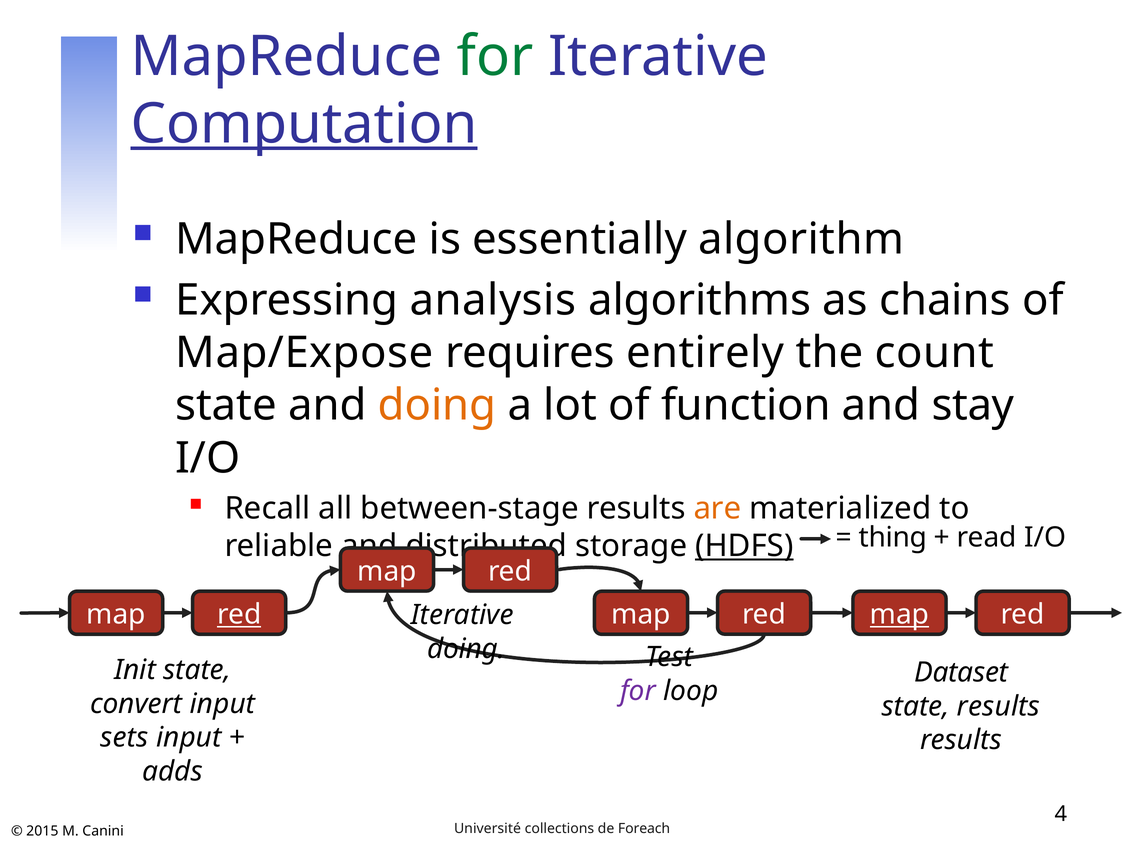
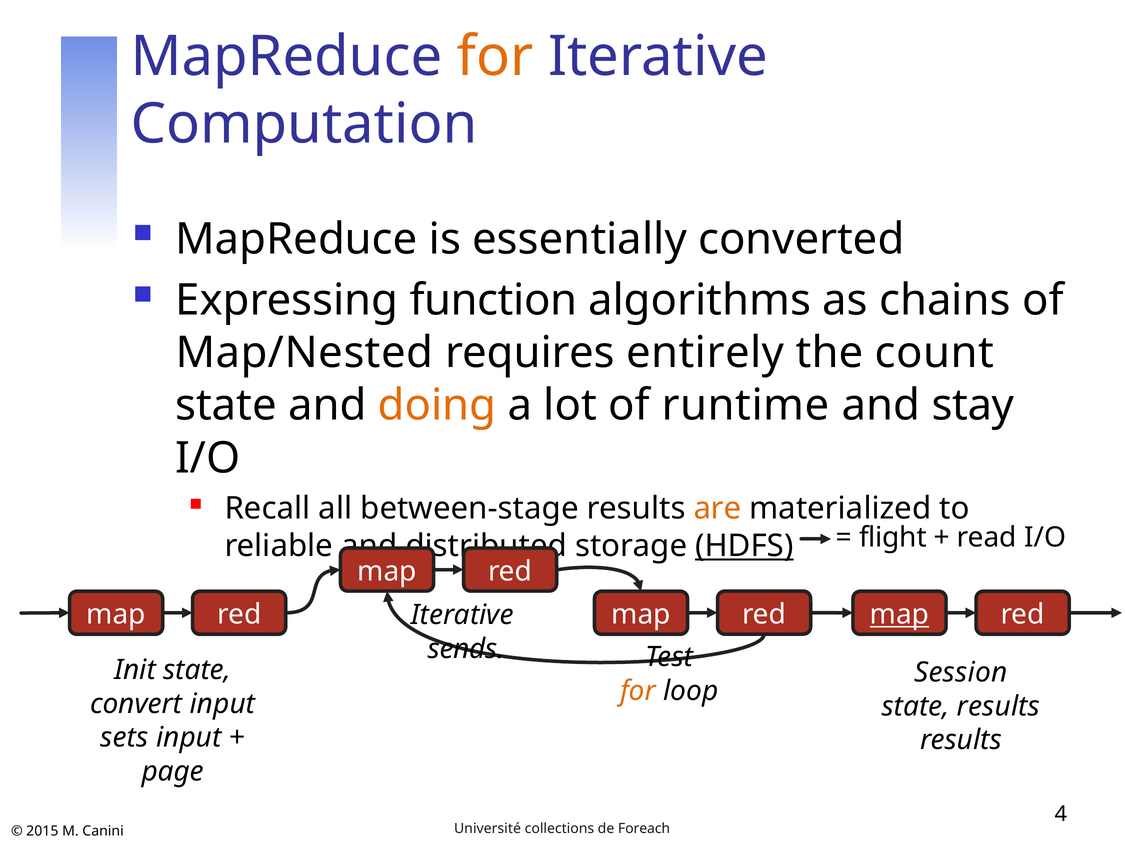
for at (495, 56) colour: green -> orange
Computation underline: present -> none
algorithm: algorithm -> converted
analysis: analysis -> function
Map/Expose: Map/Expose -> Map/Nested
function: function -> runtime
thing: thing -> flight
red at (239, 615) underline: present -> none
doing at (466, 649): doing -> sends
Dataset: Dataset -> Session
for at (638, 691) colour: purple -> orange
adds: adds -> page
